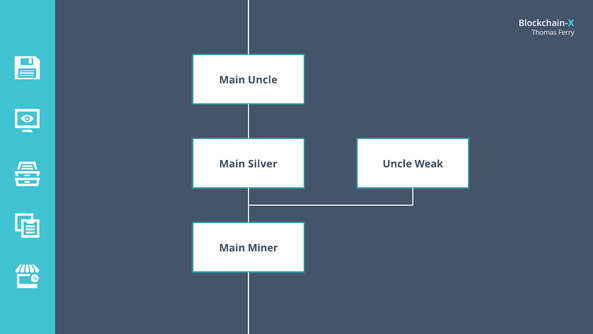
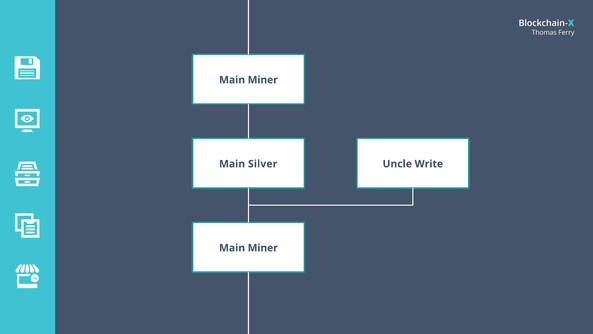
Uncle at (263, 80): Uncle -> Miner
Weak: Weak -> Write
